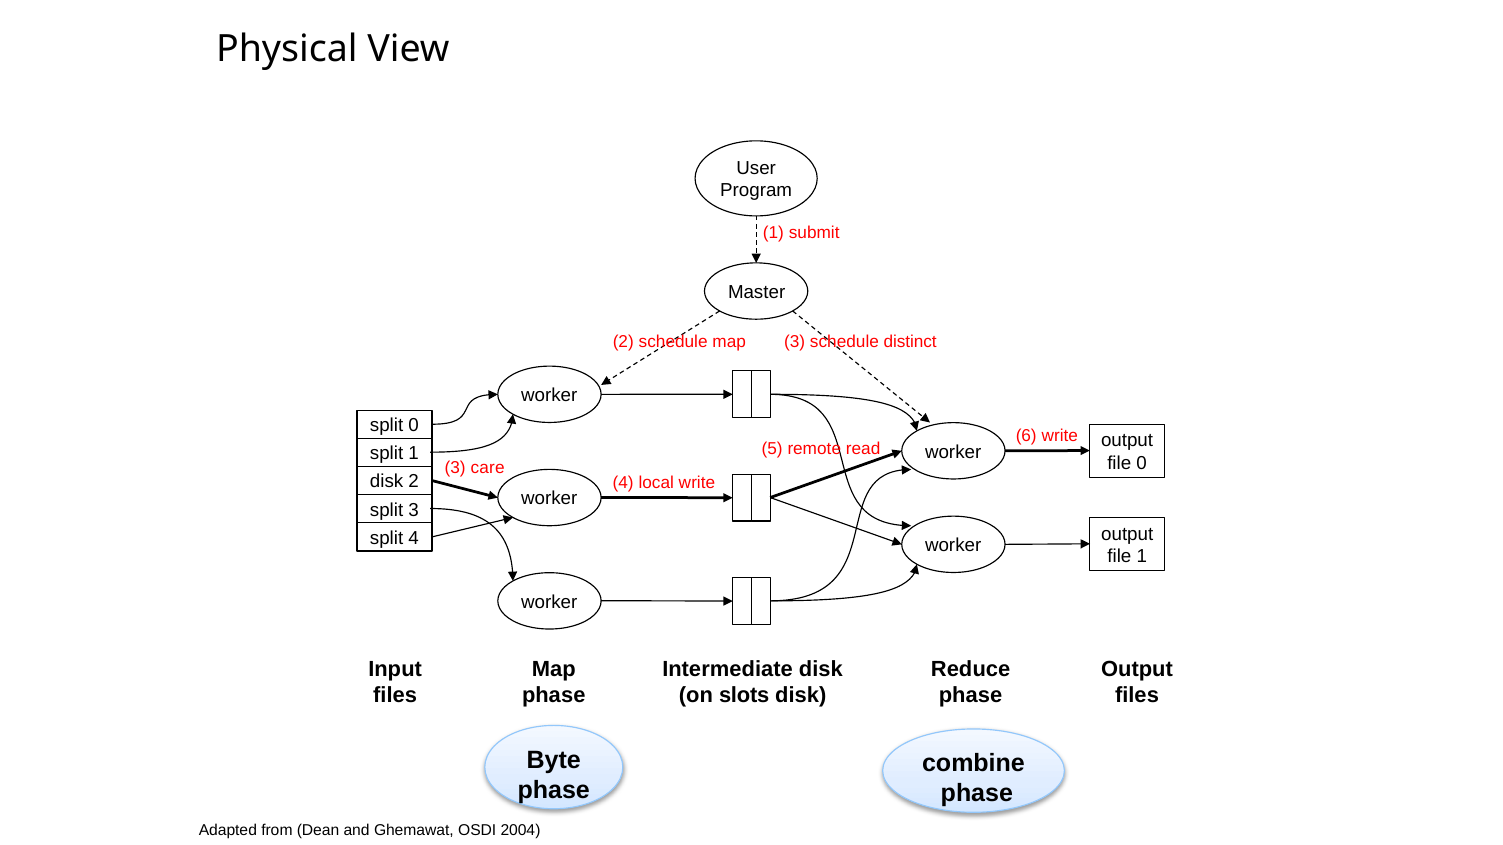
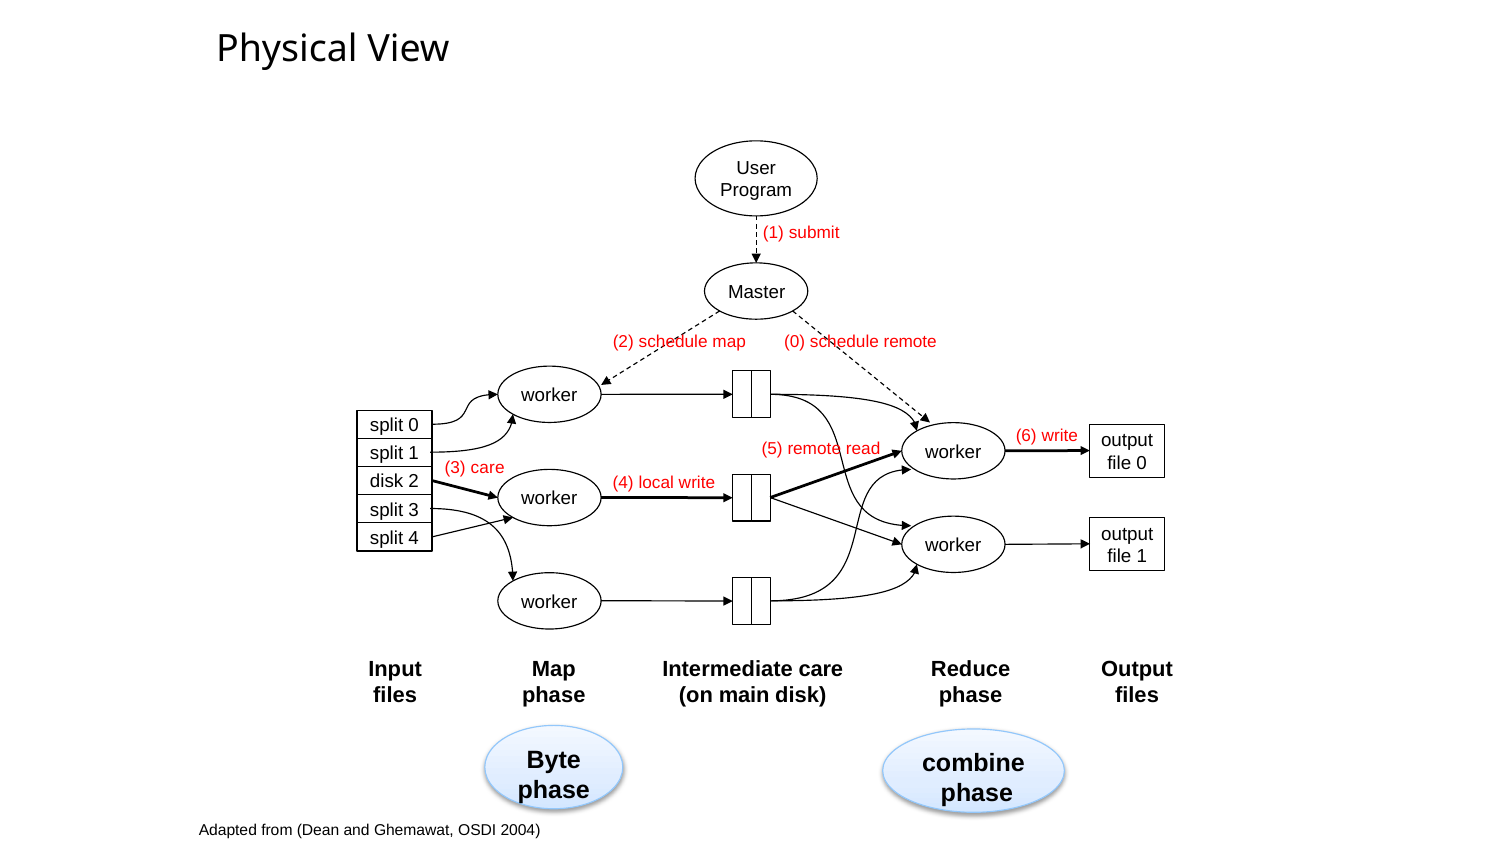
map 3: 3 -> 0
schedule distinct: distinct -> remote
Intermediate disk: disk -> care
slots: slots -> main
